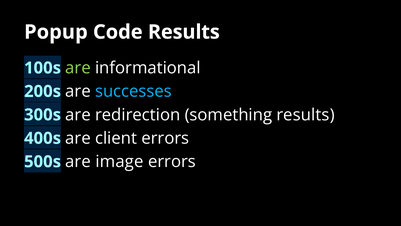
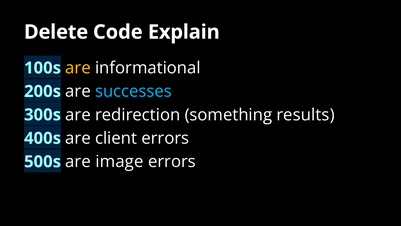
Popup: Popup -> Delete
Code Results: Results -> Explain
are at (78, 68) colour: light green -> yellow
